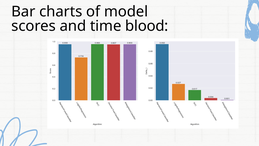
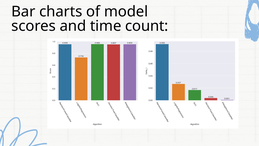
blood: blood -> count
